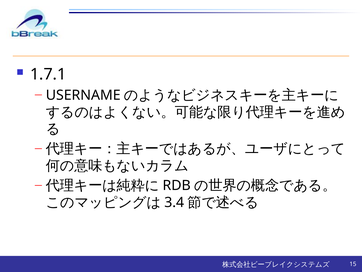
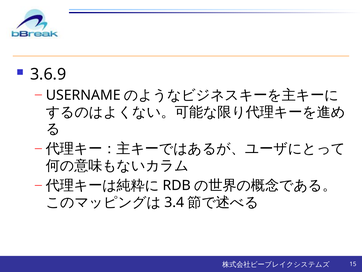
1.7.1: 1.7.1 -> 3.6.9
